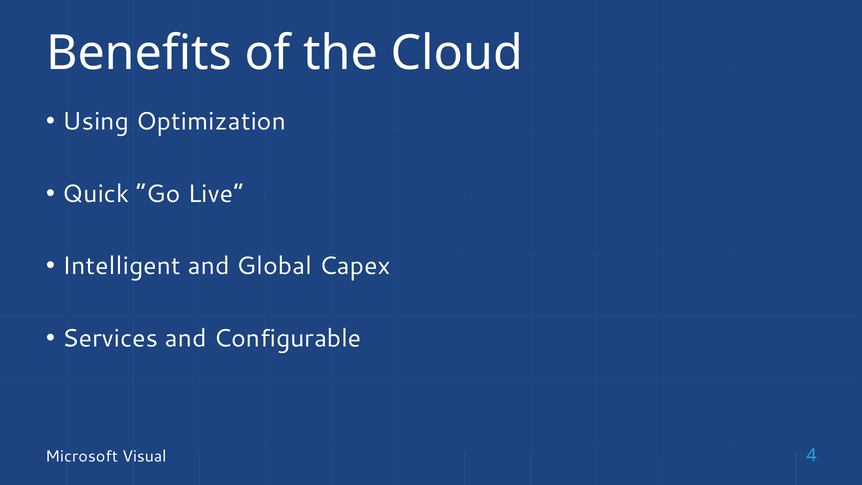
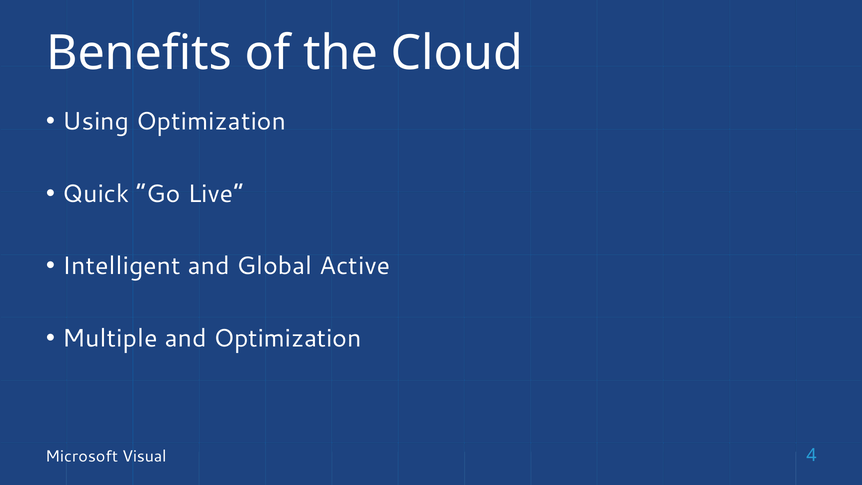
Capex: Capex -> Active
Services: Services -> Multiple
and Configurable: Configurable -> Optimization
